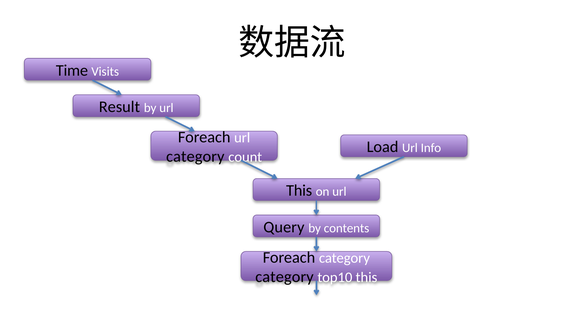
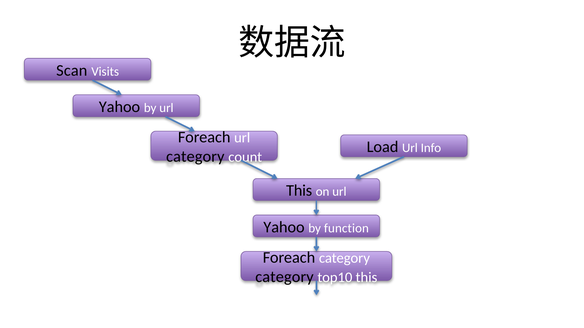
Time: Time -> Scan
Result at (119, 107): Result -> Yahoo
Query at (284, 227): Query -> Yahoo
contents: contents -> function
